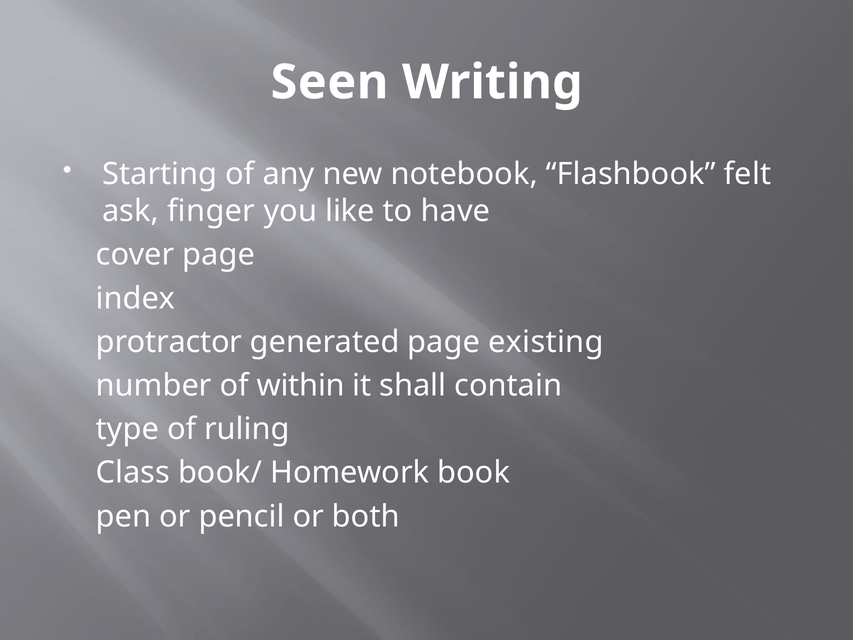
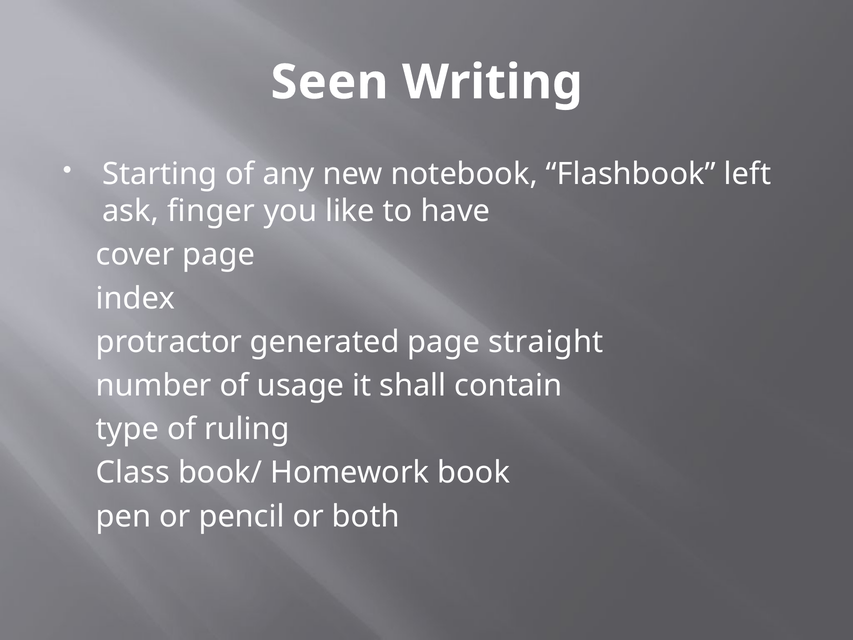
felt: felt -> left
existing: existing -> straight
within: within -> usage
